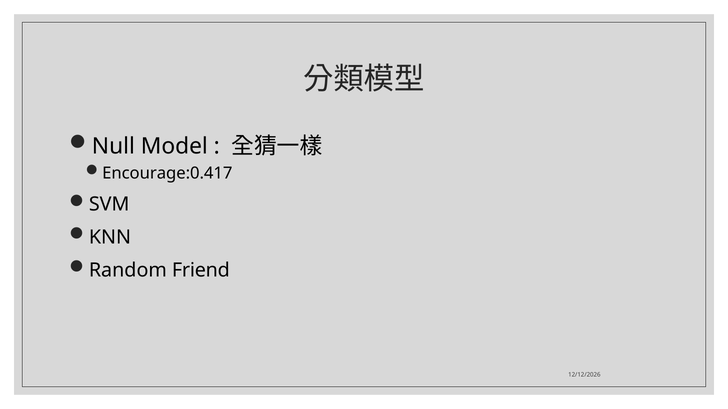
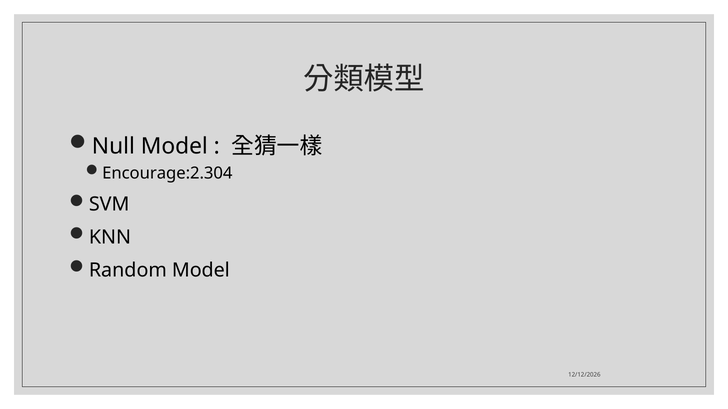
Encourage:0.417: Encourage:0.417 -> Encourage:2.304
Random Friend: Friend -> Model
